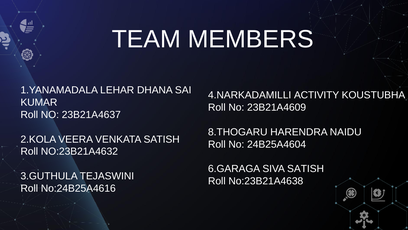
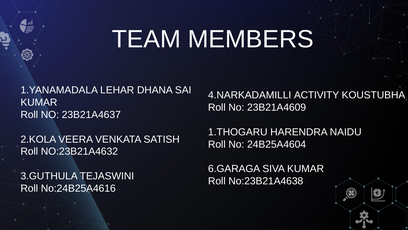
8.THOGARU: 8.THOGARU -> 1.THOGARU
SIVA SATISH: SATISH -> KUMAR
